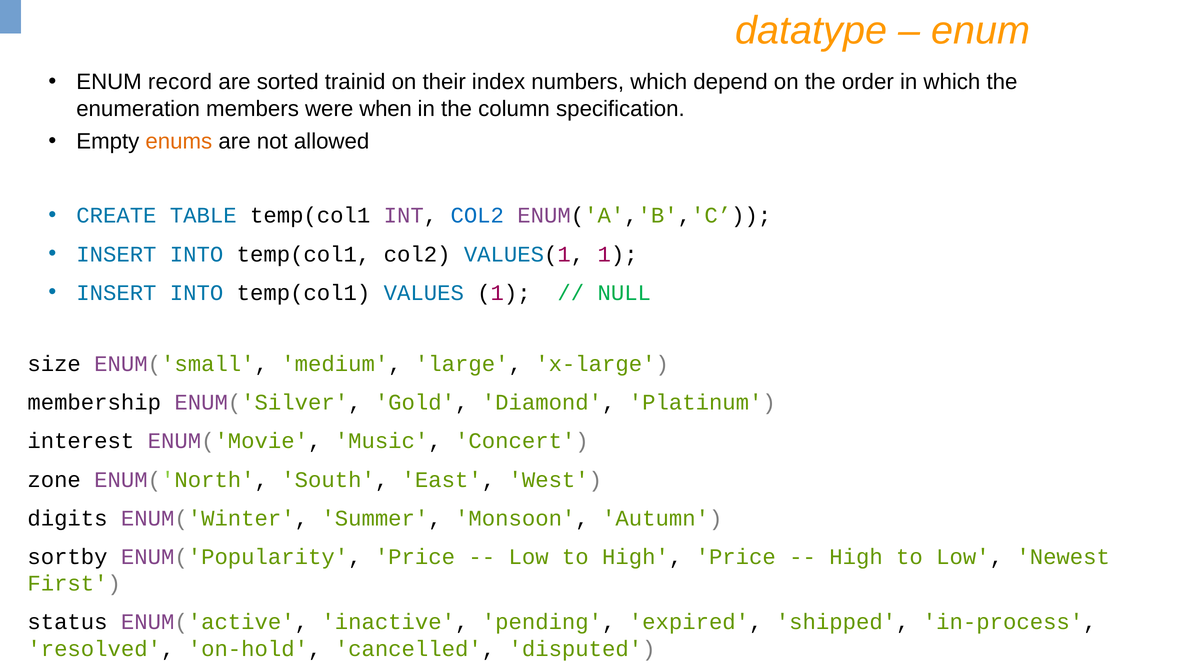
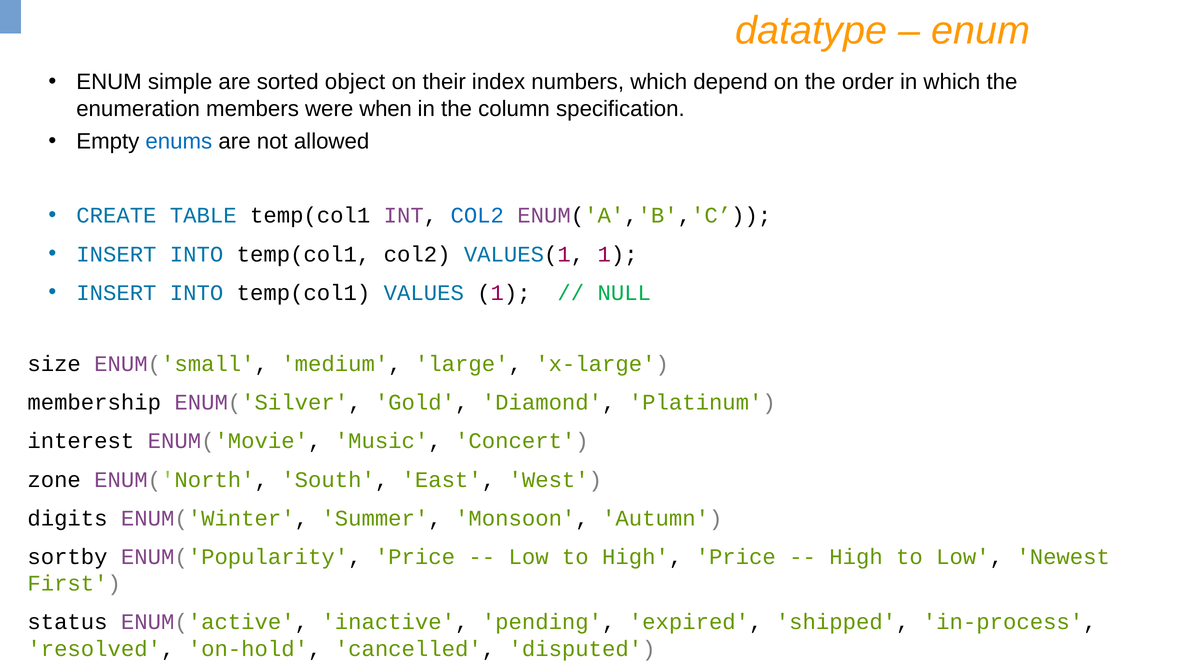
record: record -> simple
trainid: trainid -> object
enums colour: orange -> blue
